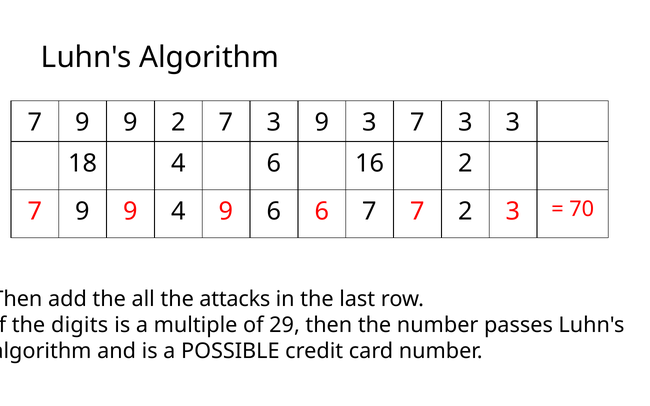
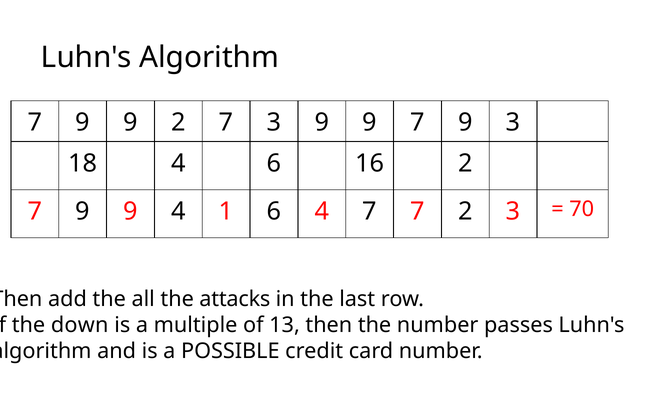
3 9 3: 3 -> 9
3 at (465, 123): 3 -> 9
4 9: 9 -> 1
6 6: 6 -> 4
digits: digits -> down
29: 29 -> 13
